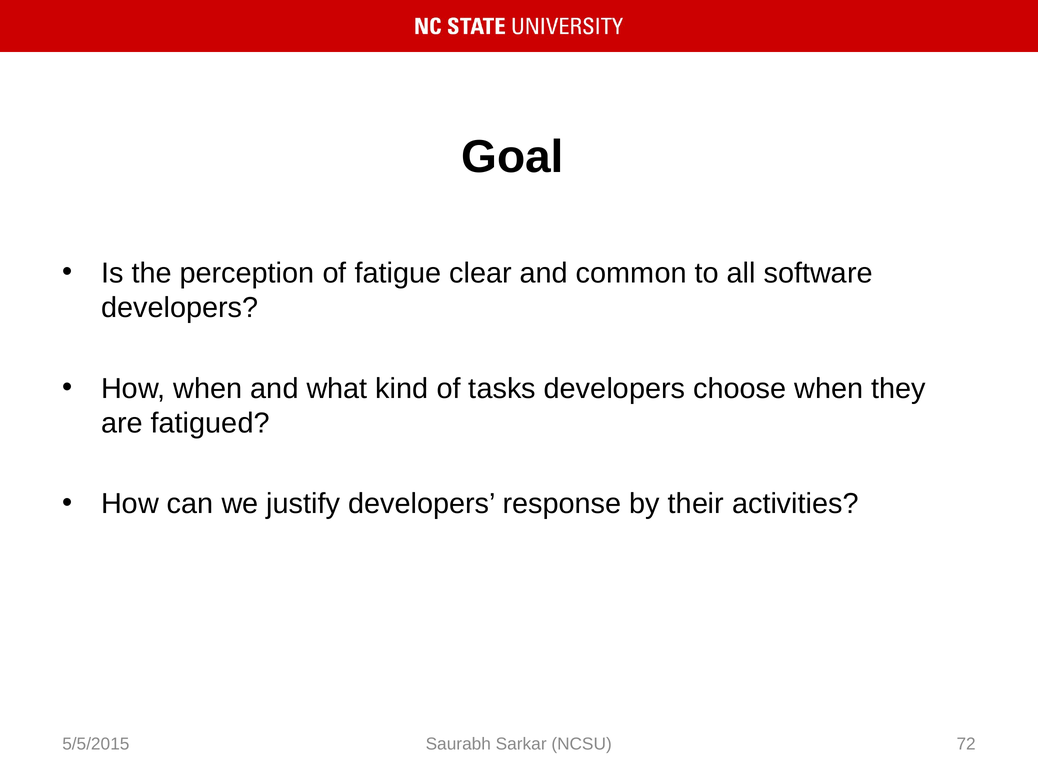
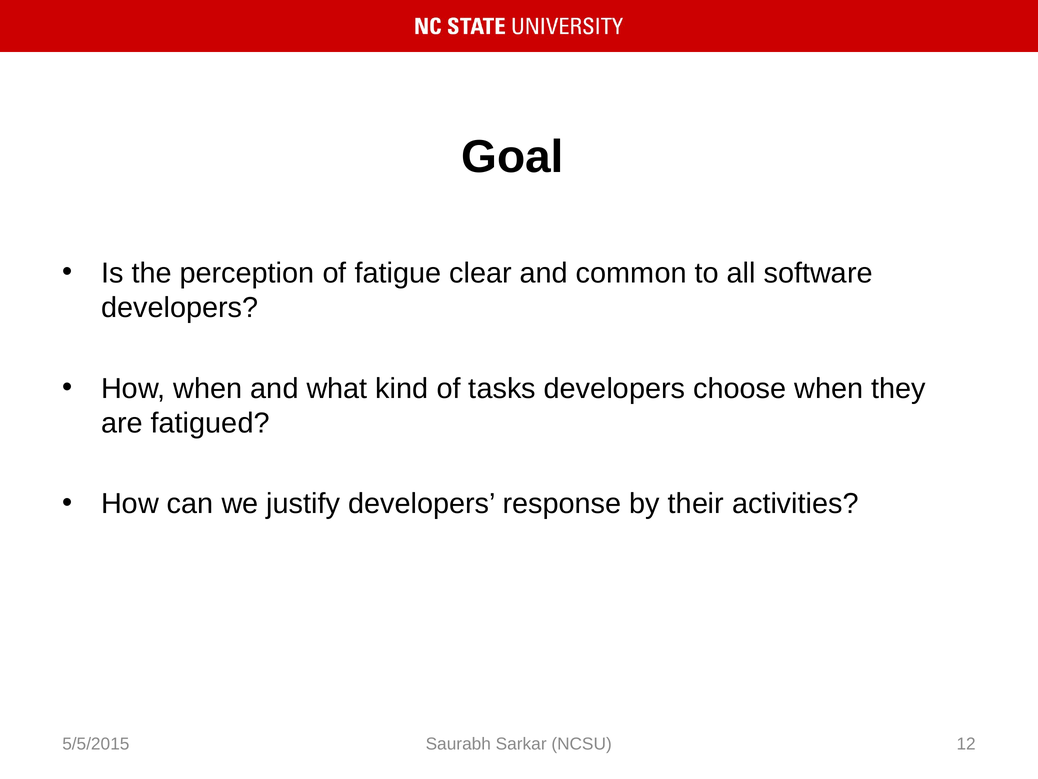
72: 72 -> 12
